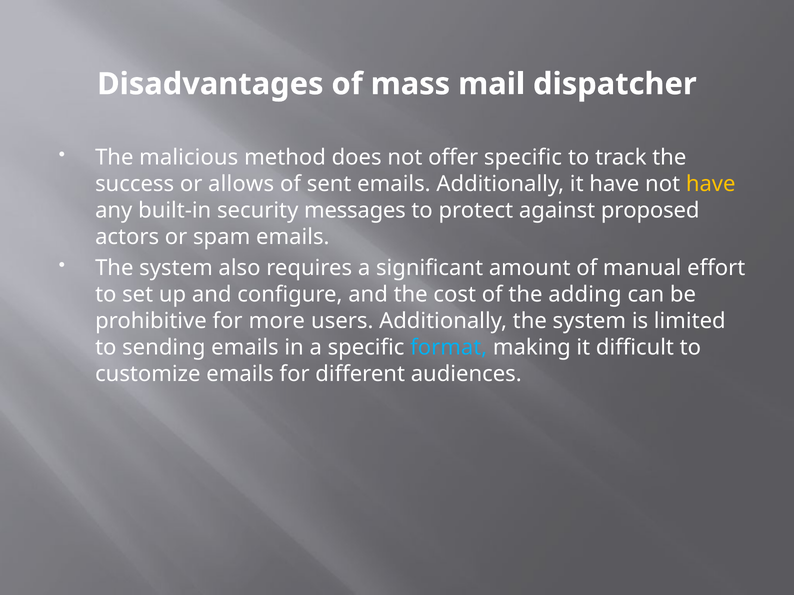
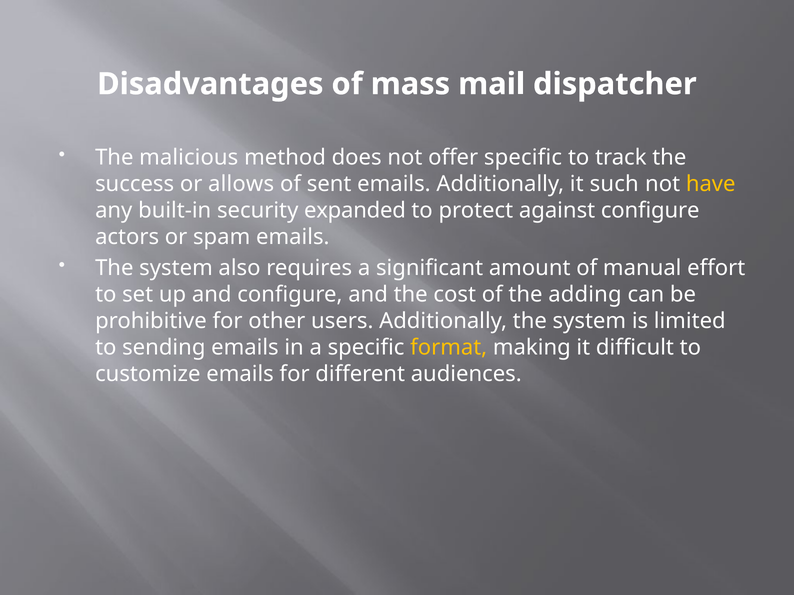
it have: have -> such
messages: messages -> expanded
against proposed: proposed -> configure
more: more -> other
format colour: light blue -> yellow
